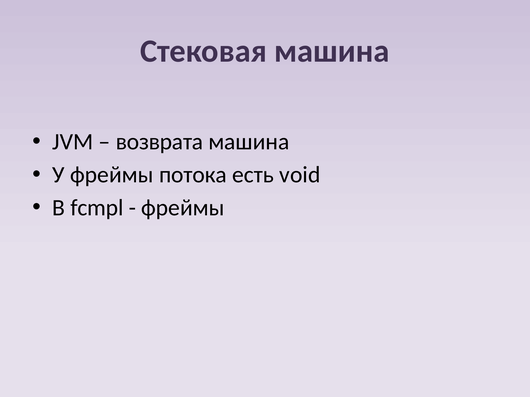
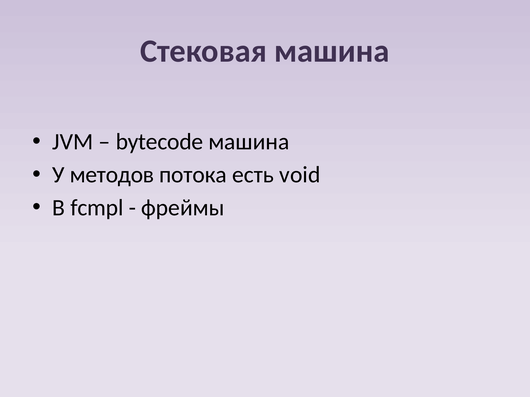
возврата: возврата -> bytecode
У фреймы: фреймы -> методов
